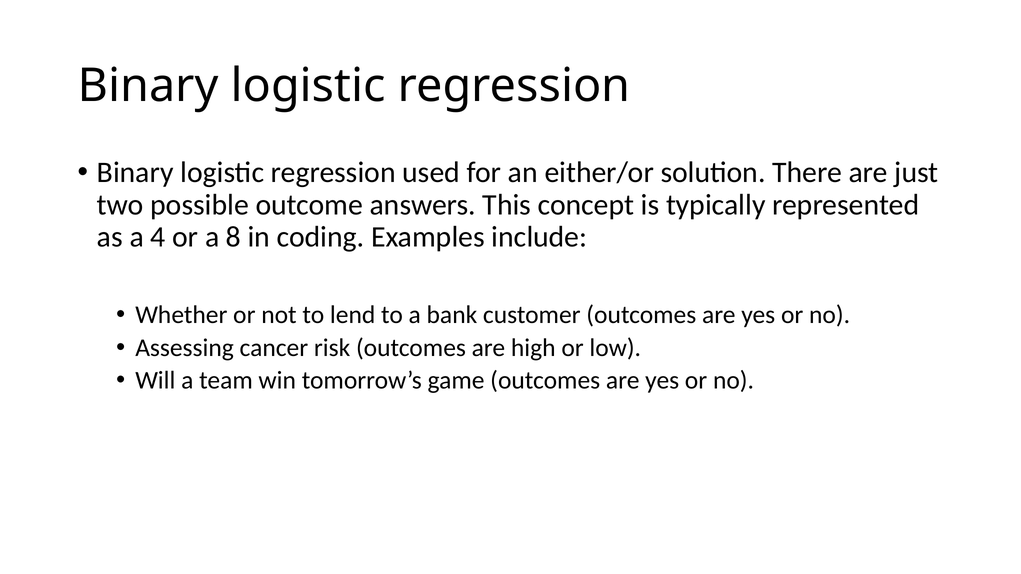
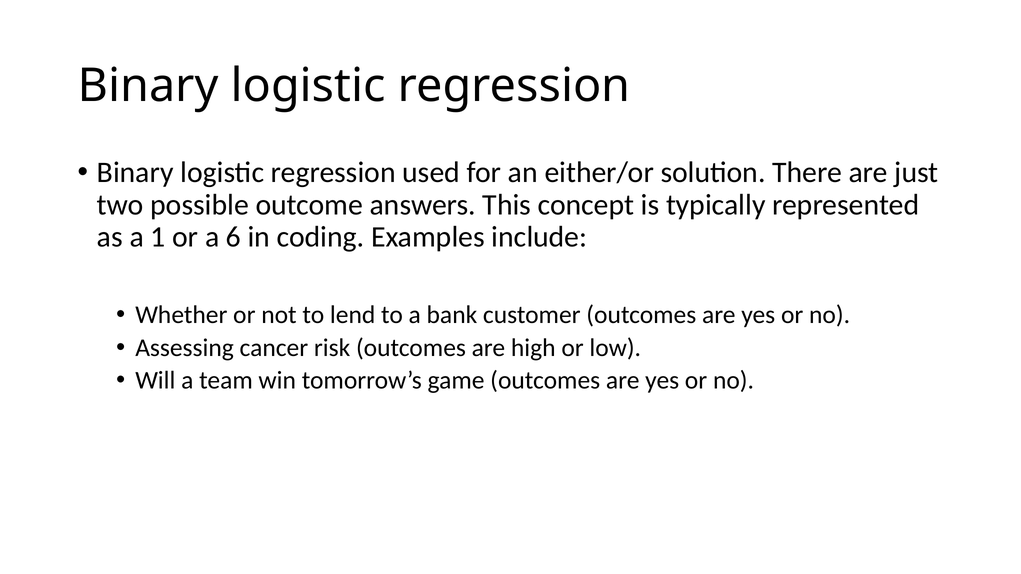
4: 4 -> 1
8: 8 -> 6
